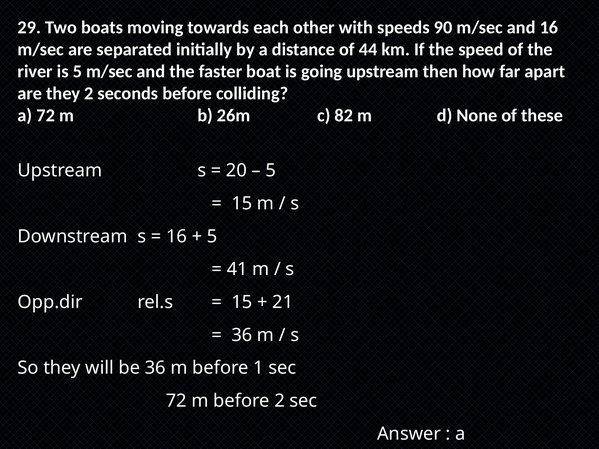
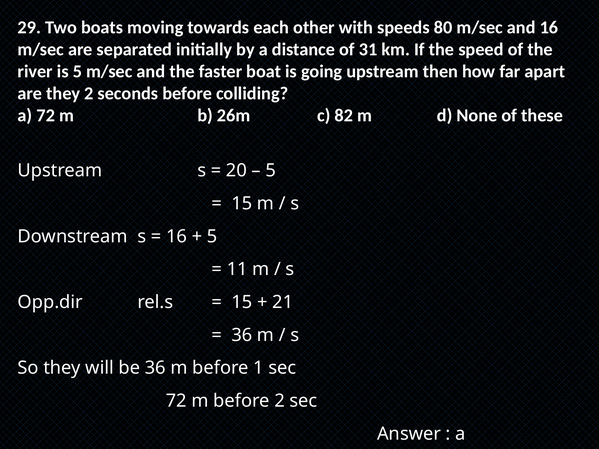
90: 90 -> 80
44: 44 -> 31
41: 41 -> 11
